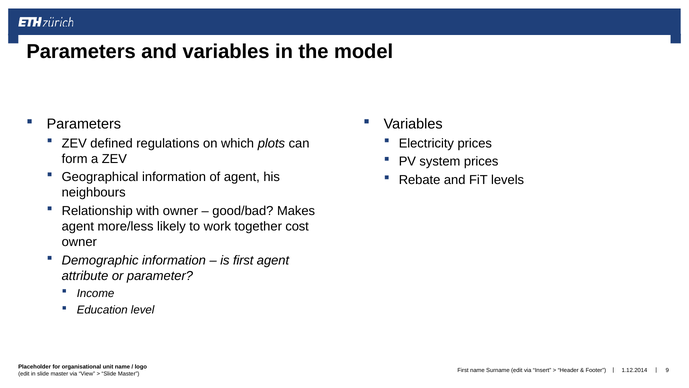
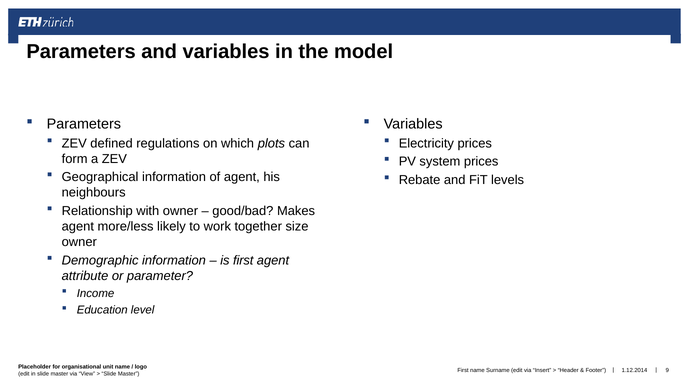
cost: cost -> size
